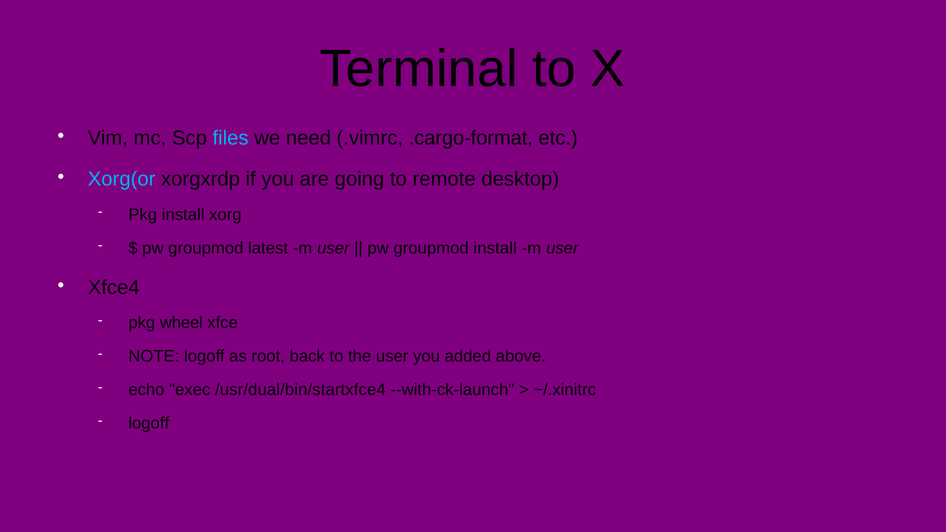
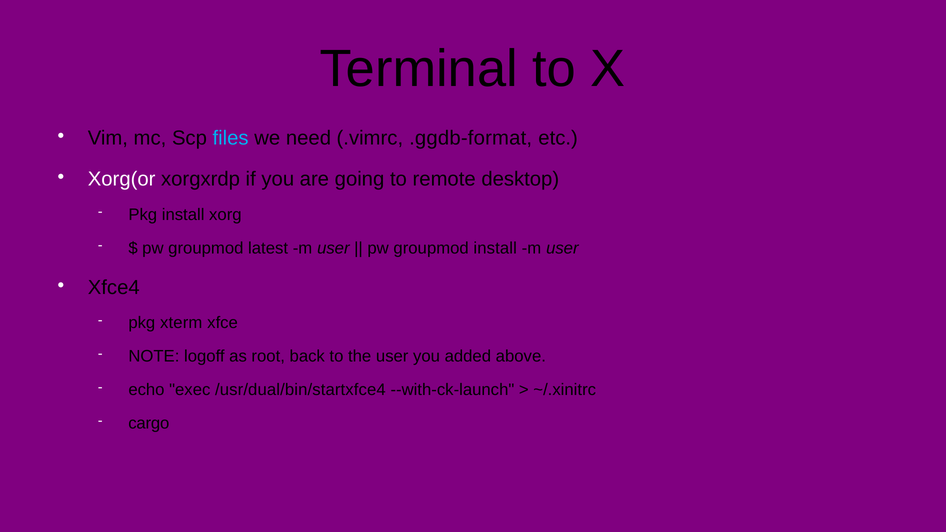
.cargo-format: .cargo-format -> .ggdb-format
Xorg(or colour: light blue -> white
wheel: wheel -> xterm
logoff at (149, 424): logoff -> cargo
